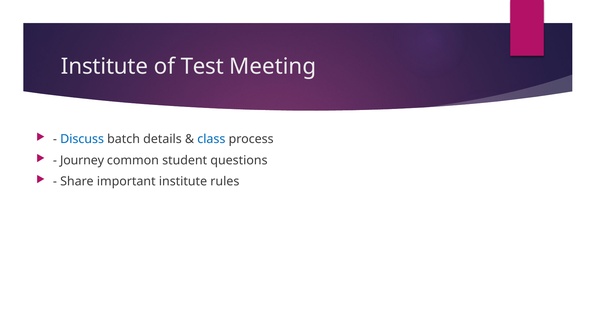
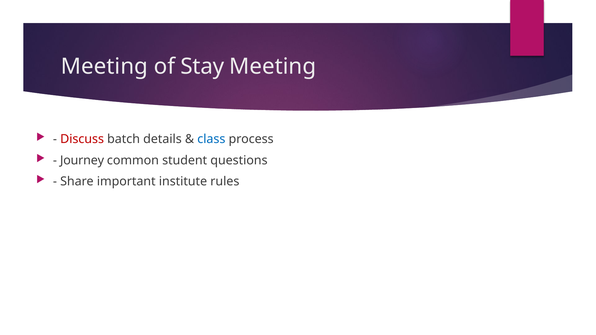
Institute at (105, 66): Institute -> Meeting
Test: Test -> Stay
Discuss colour: blue -> red
